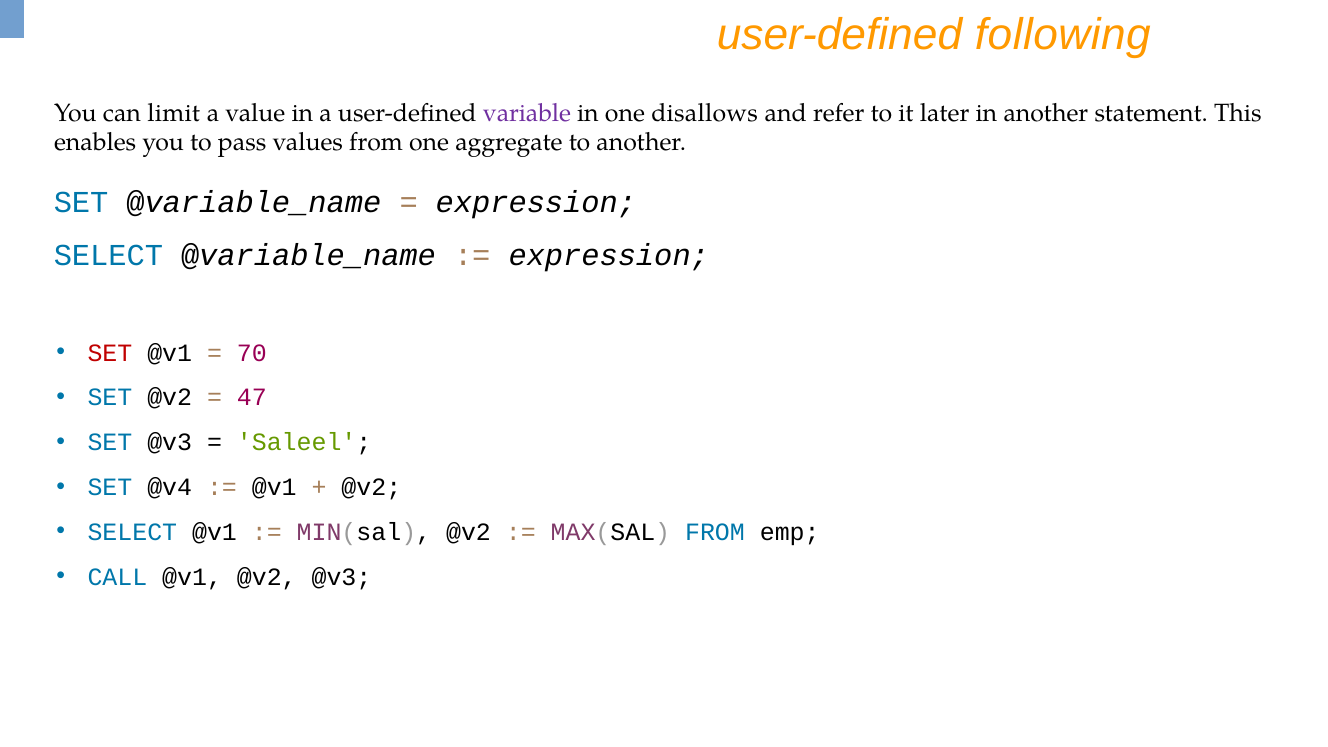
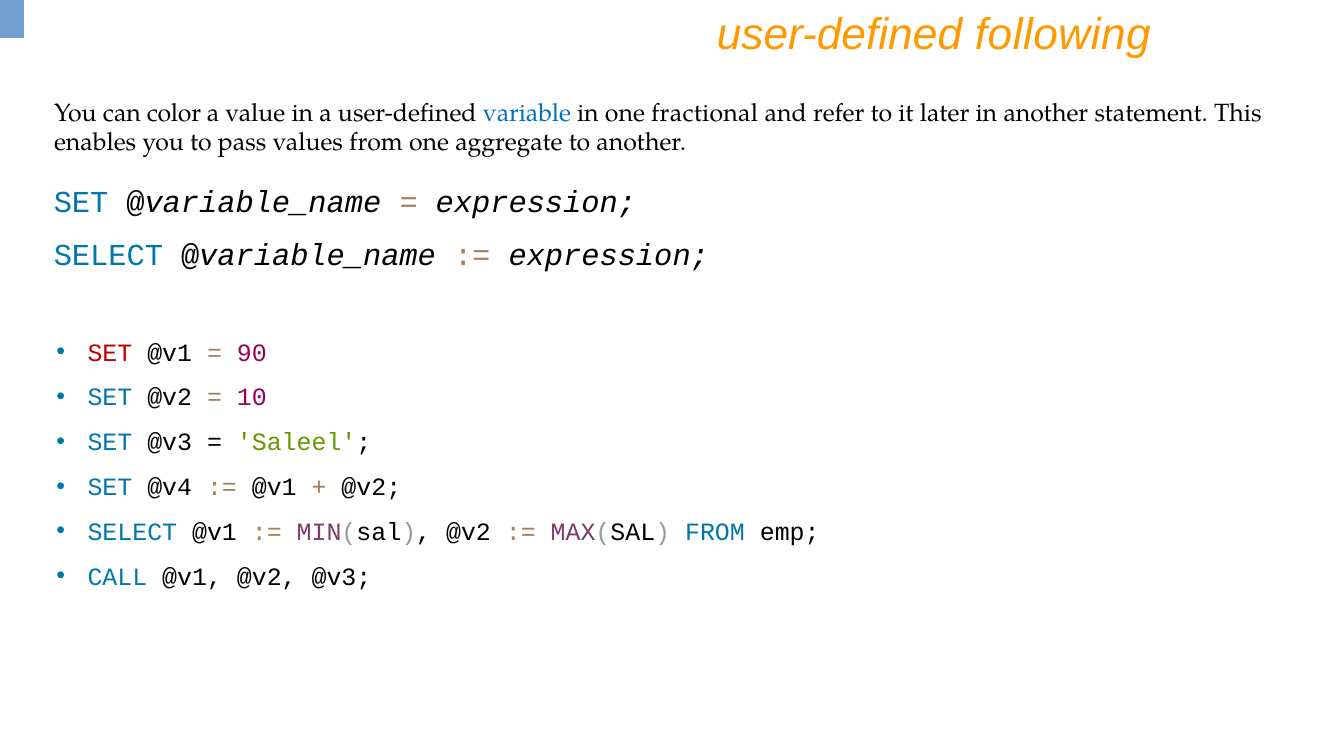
limit: limit -> color
variable colour: purple -> blue
disallows: disallows -> fractional
70: 70 -> 90
47: 47 -> 10
